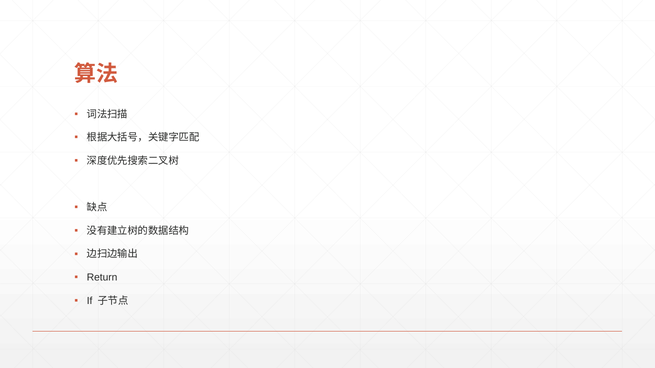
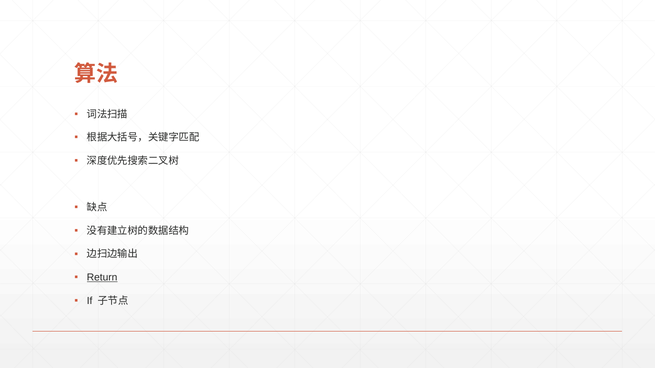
Return underline: none -> present
